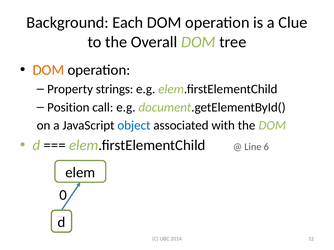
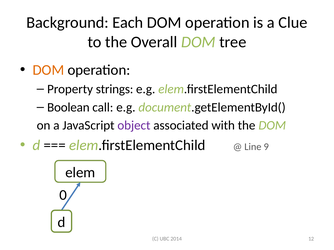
Position: Position -> Boolean
object colour: blue -> purple
6: 6 -> 9
